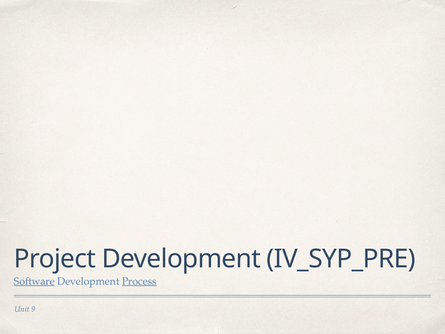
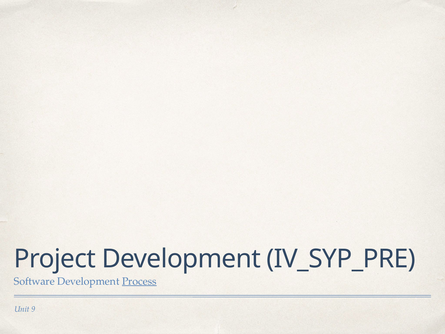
Software underline: present -> none
